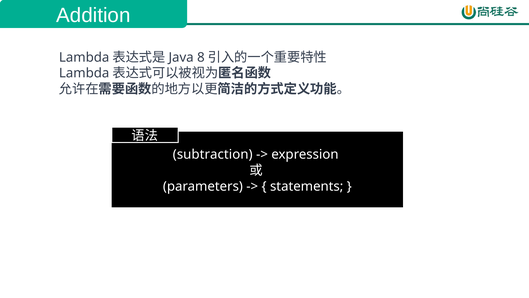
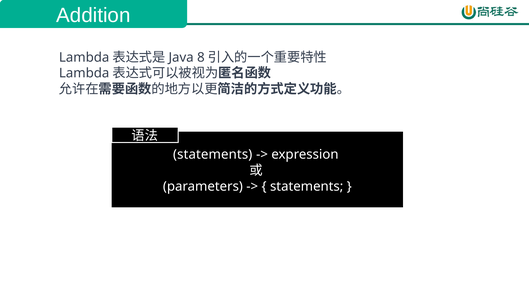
subtraction at (213, 154): subtraction -> statements
